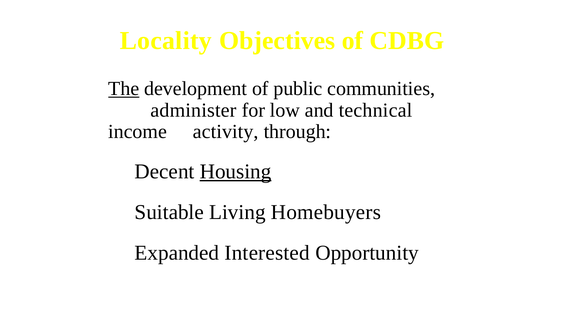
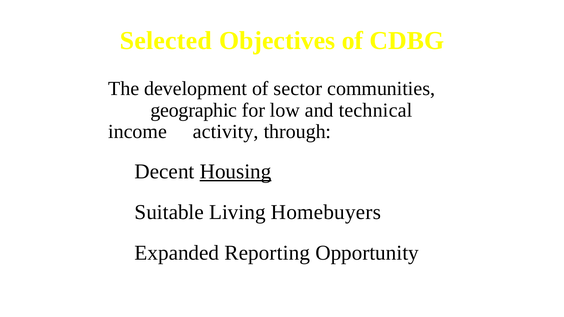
Locality: Locality -> Selected
The underline: present -> none
public: public -> sector
administer: administer -> geographic
Interested: Interested -> Reporting
